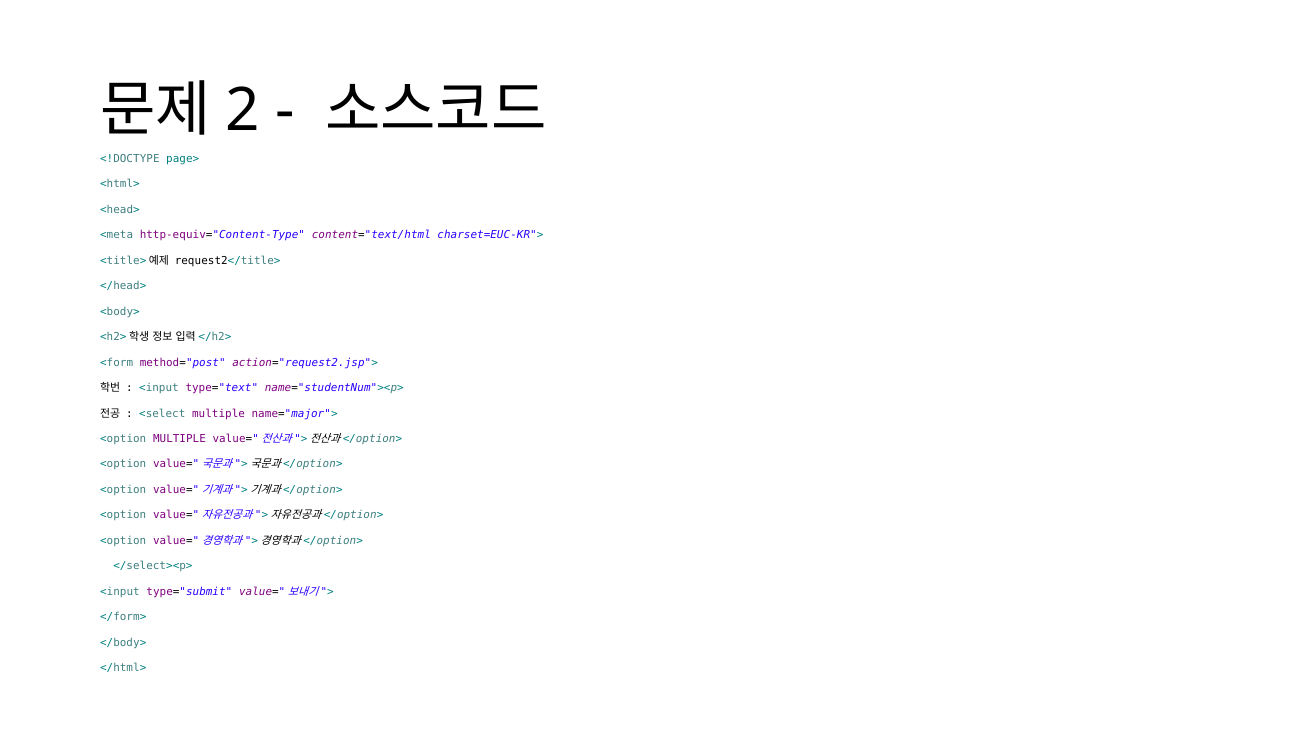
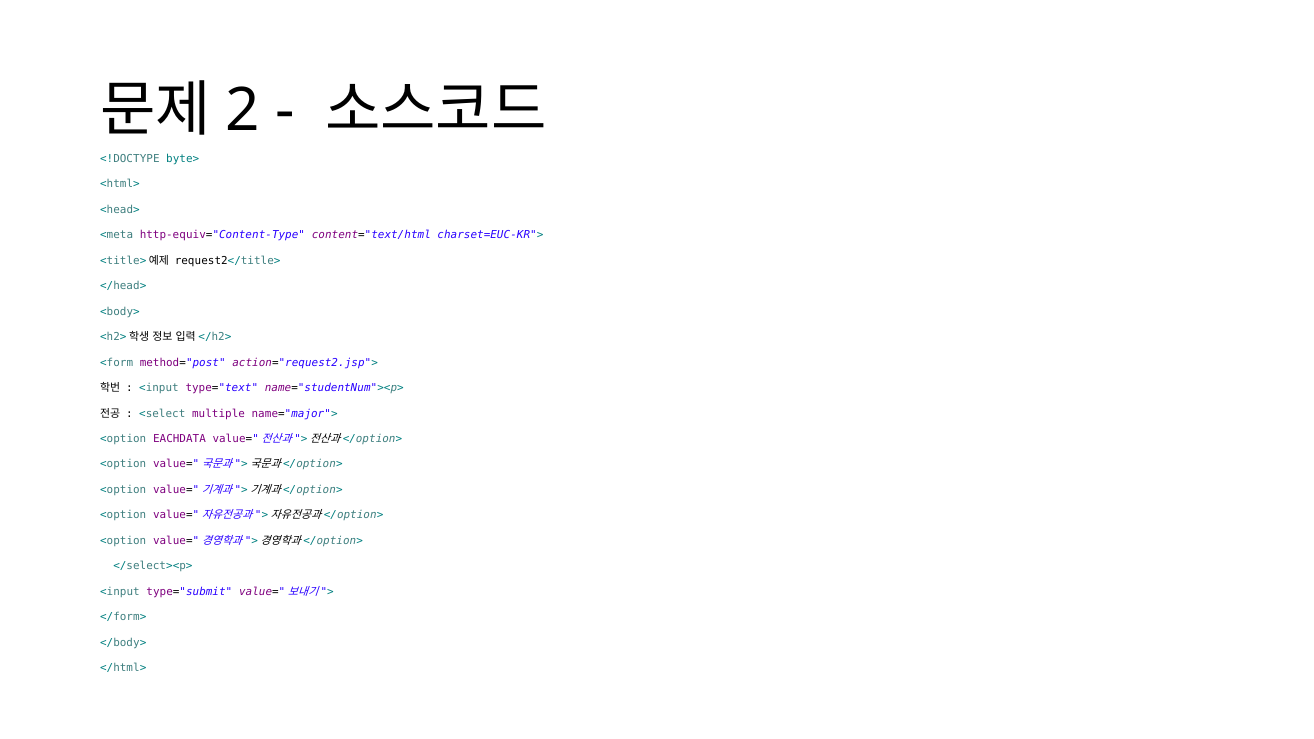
page>: page> -> byte>
<option MULTIPLE: MULTIPLE -> EACHDATA
